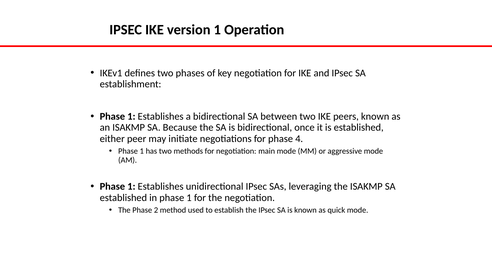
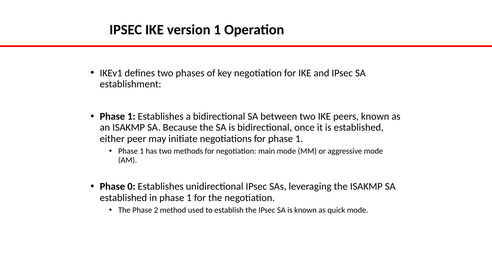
for phase 4: 4 -> 1
1 at (131, 186): 1 -> 0
